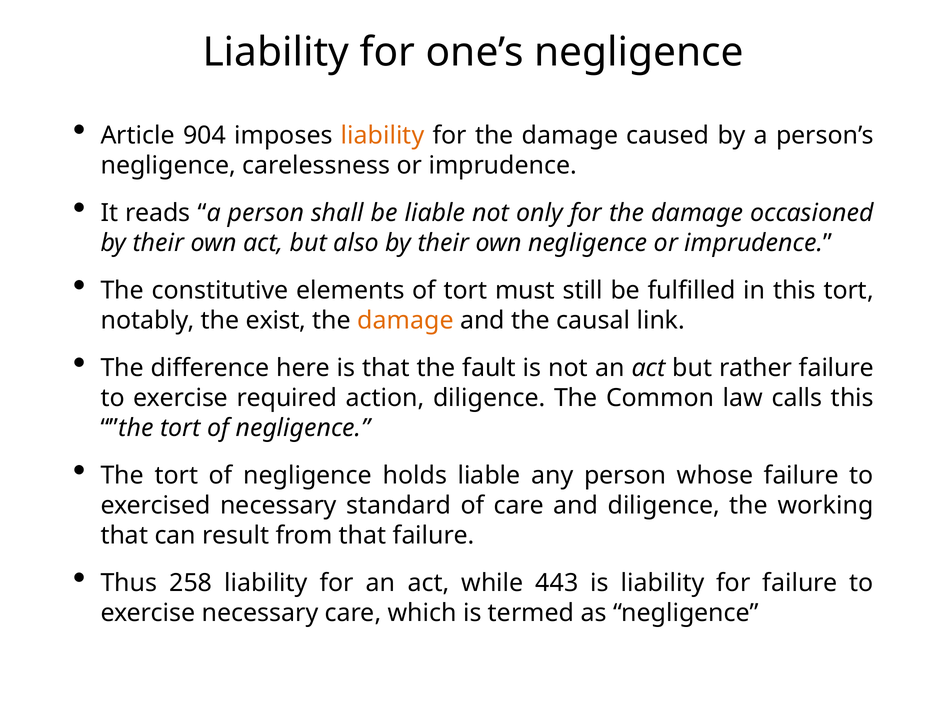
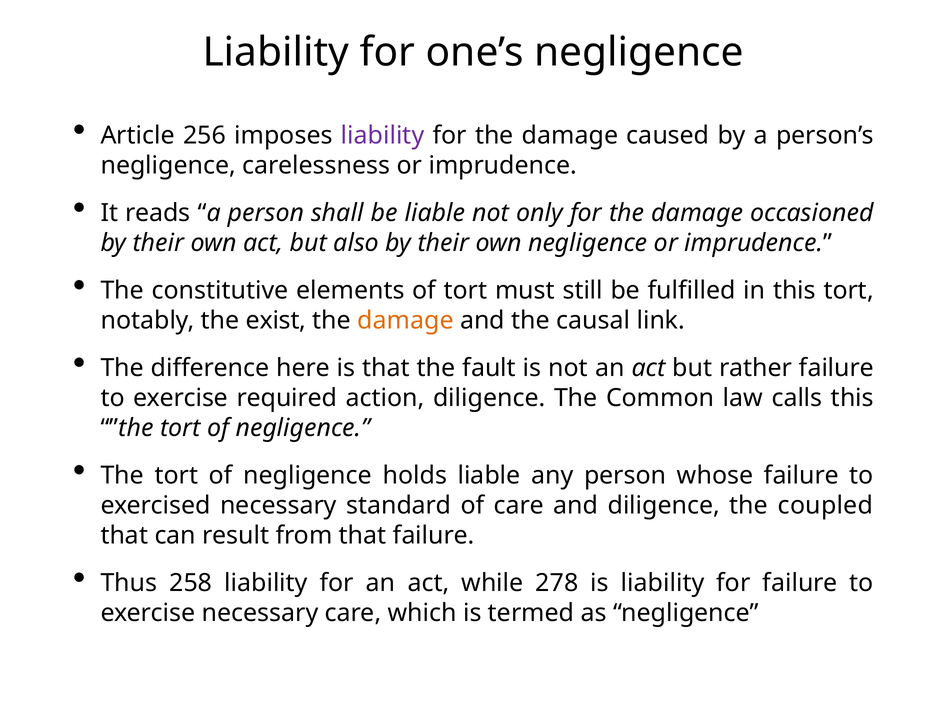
904: 904 -> 256
liability at (383, 136) colour: orange -> purple
working: working -> coupled
443: 443 -> 278
